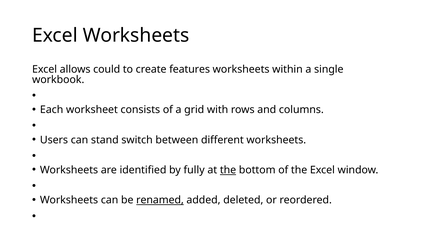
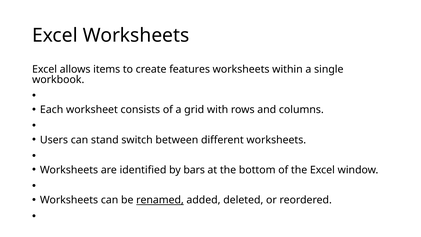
could: could -> items
fully: fully -> bars
the at (228, 170) underline: present -> none
